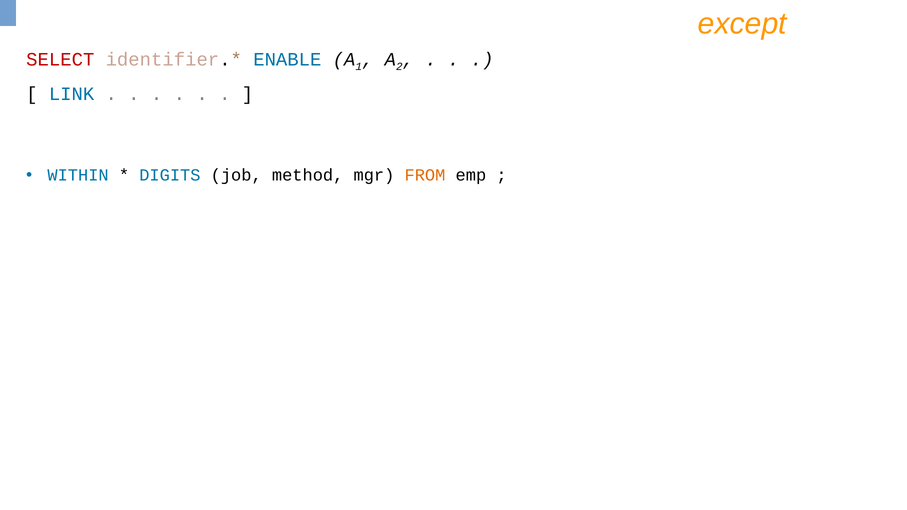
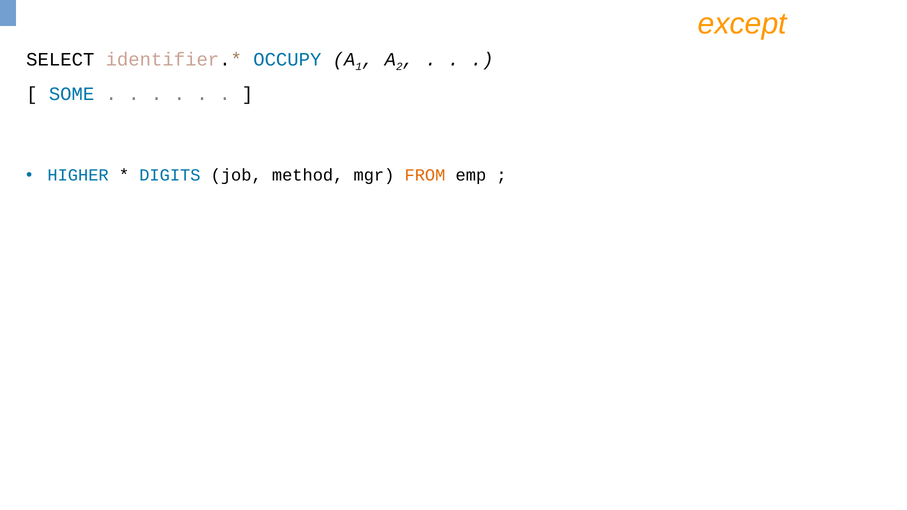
SELECT colour: red -> black
ENABLE: ENABLE -> OCCUPY
LINK: LINK -> SOME
WITHIN: WITHIN -> HIGHER
